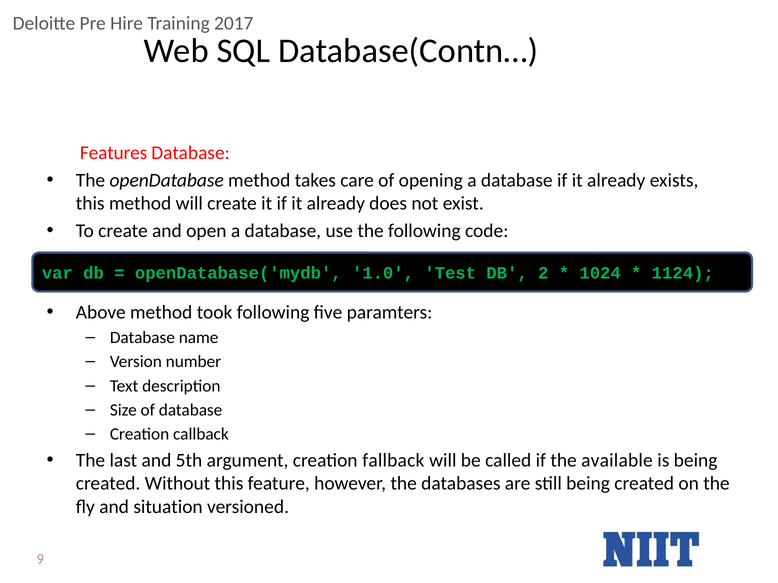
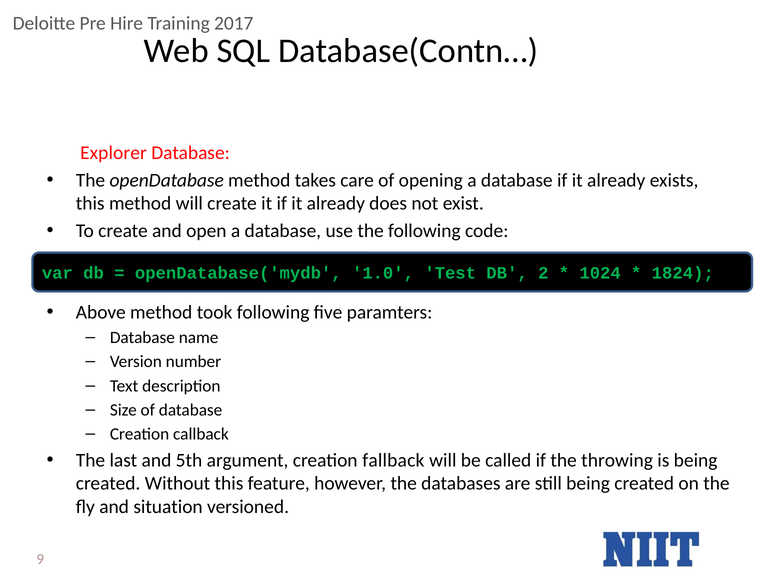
Features: Features -> Explorer
1124: 1124 -> 1824
available: available -> throwing
